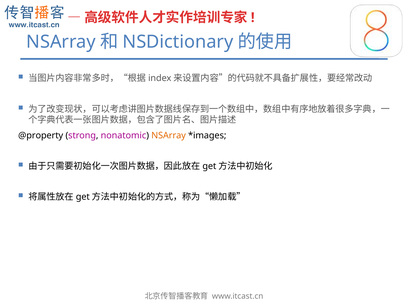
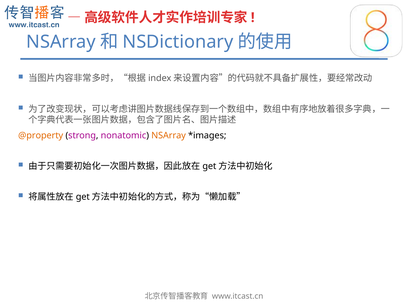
@property colour: black -> orange
